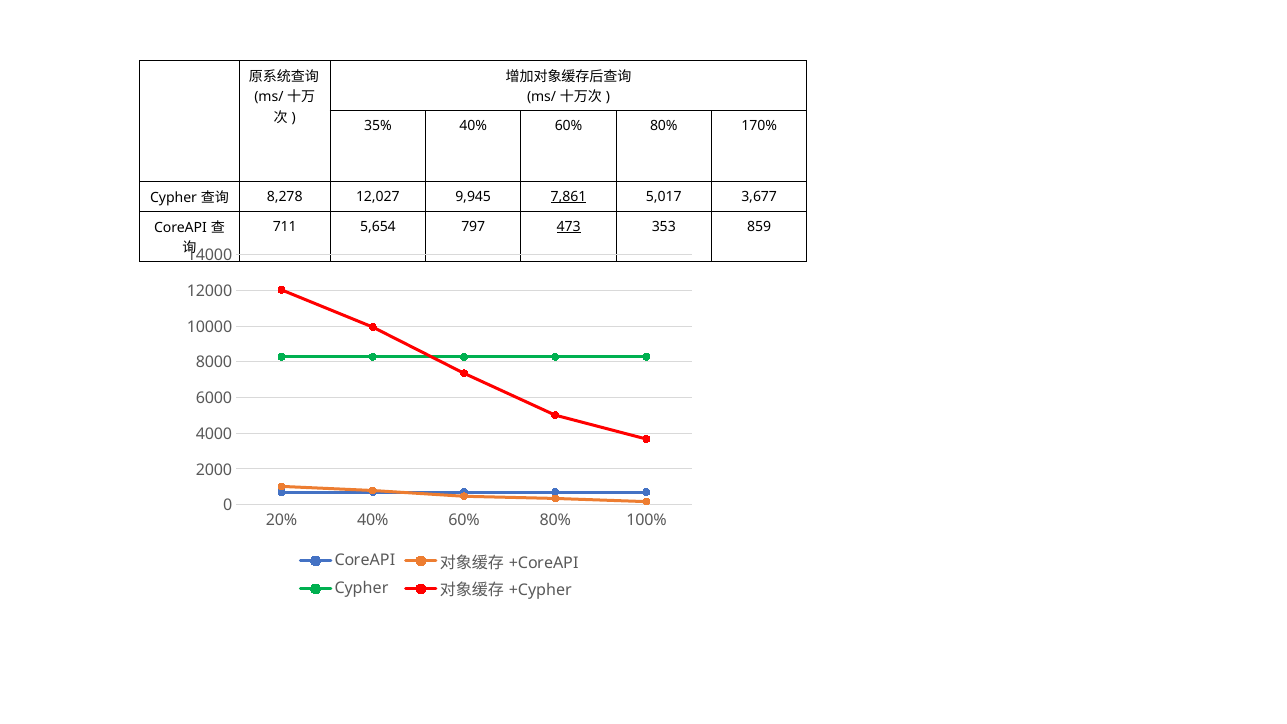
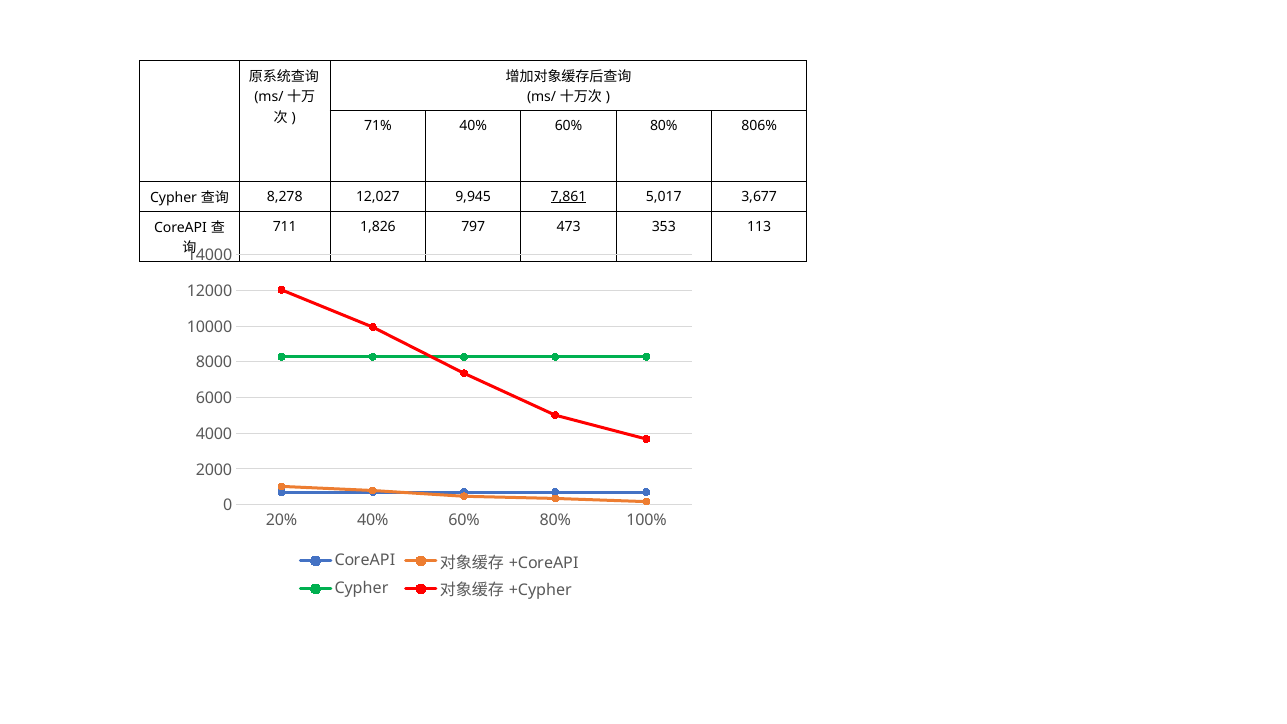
35%: 35% -> 71%
170%: 170% -> 806%
5,654: 5,654 -> 1,826
473 underline: present -> none
859: 859 -> 113
